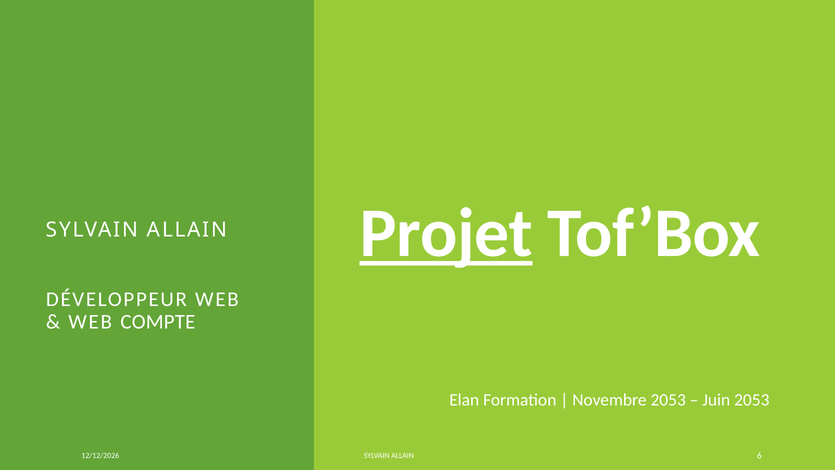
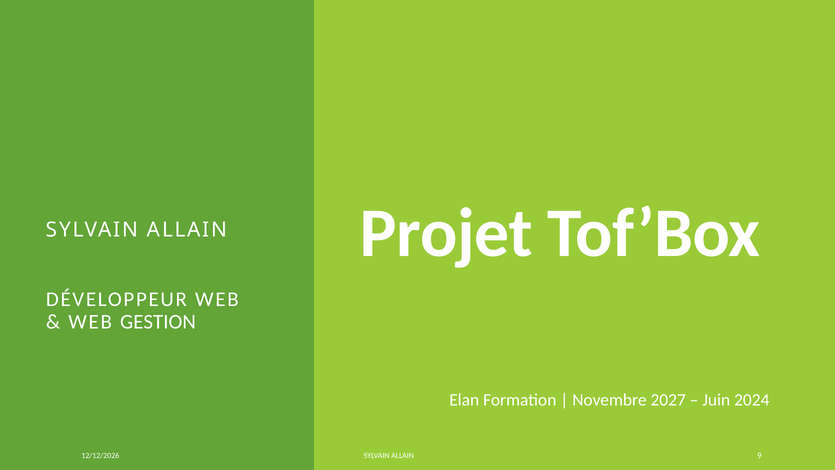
Projet underline: present -> none
COMPTE: COMPTE -> GESTION
Novembre 2053: 2053 -> 2027
Juin 2053: 2053 -> 2024
6: 6 -> 9
